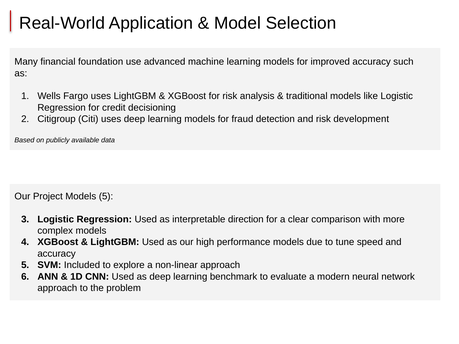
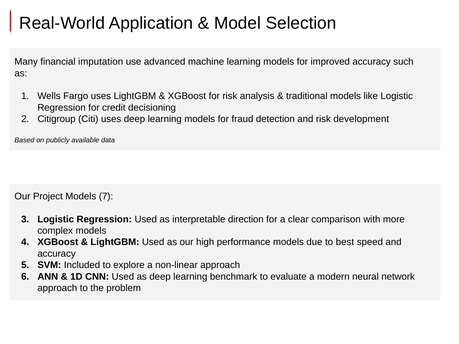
foundation: foundation -> imputation
Models 5: 5 -> 7
tune: tune -> best
